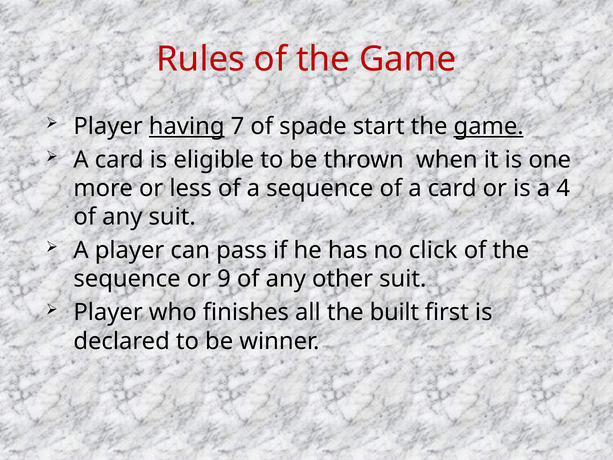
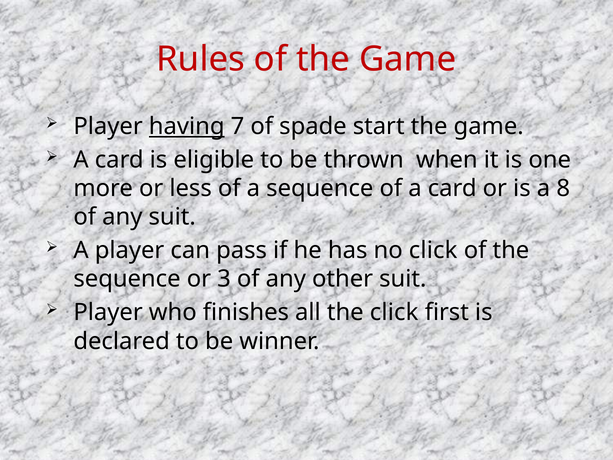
game at (489, 126) underline: present -> none
4: 4 -> 8
9: 9 -> 3
the built: built -> click
